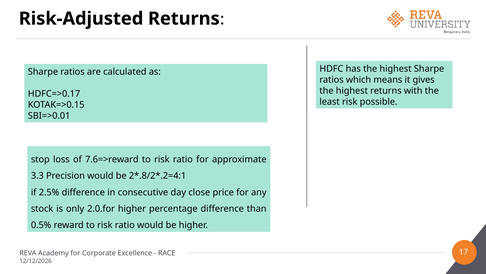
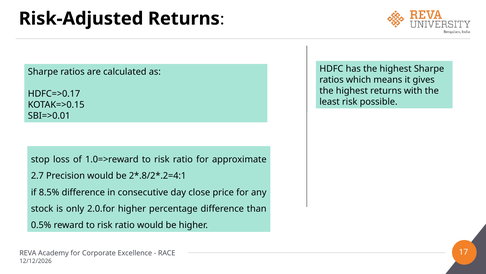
7.6=>reward: 7.6=>reward -> 1.0=>reward
3.3: 3.3 -> 2.7
2.5%: 2.5% -> 8.5%
